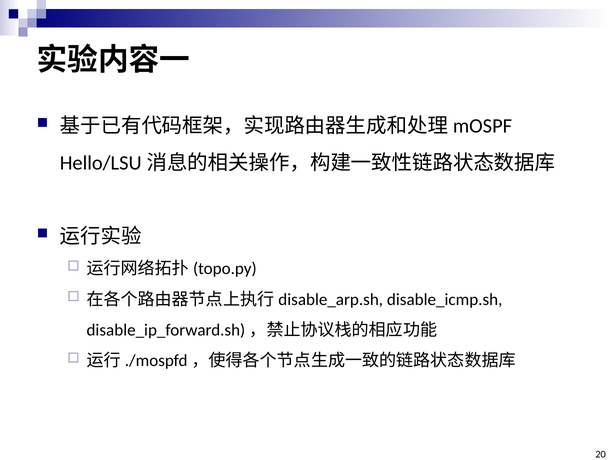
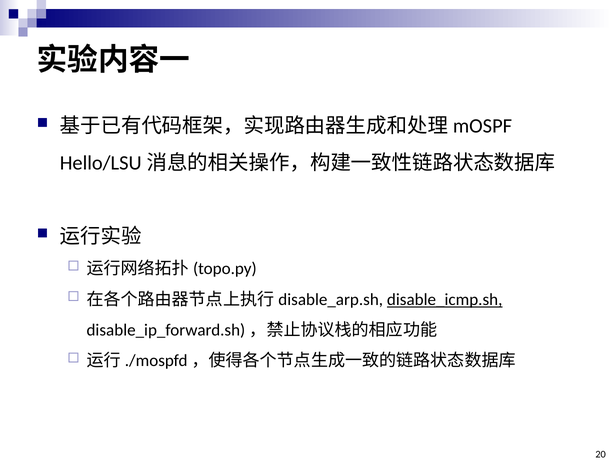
disable_icmp.sh underline: none -> present
